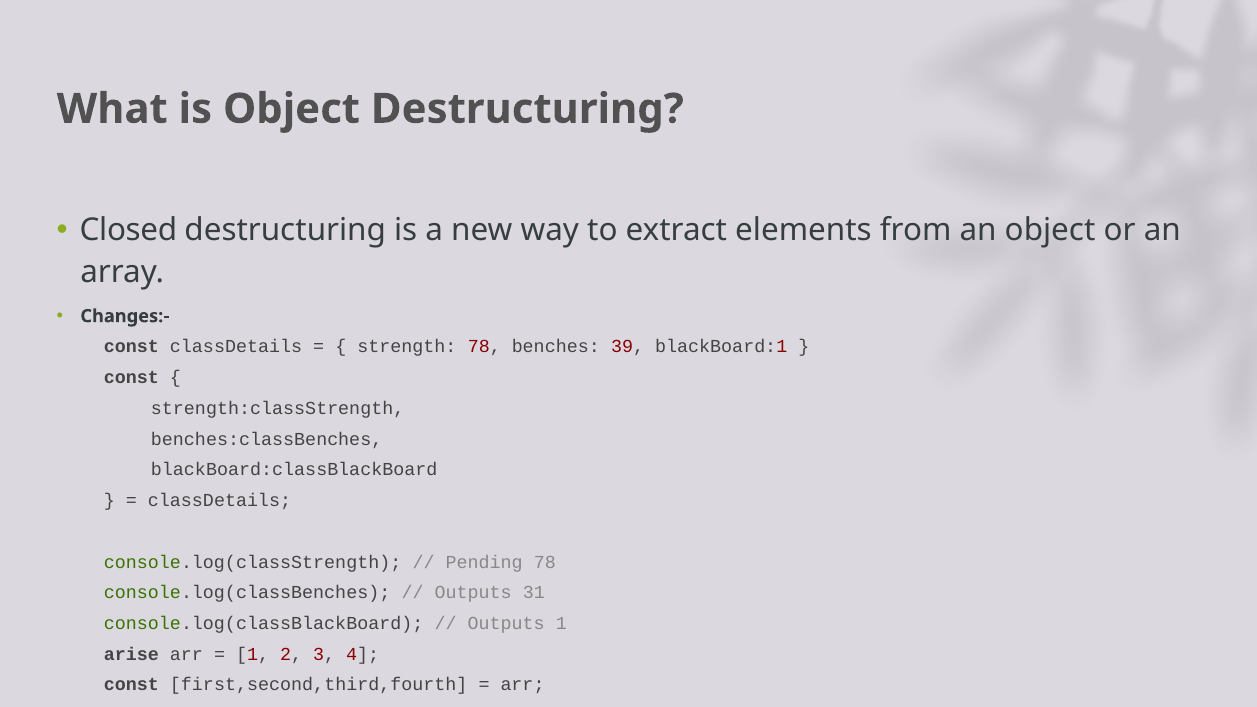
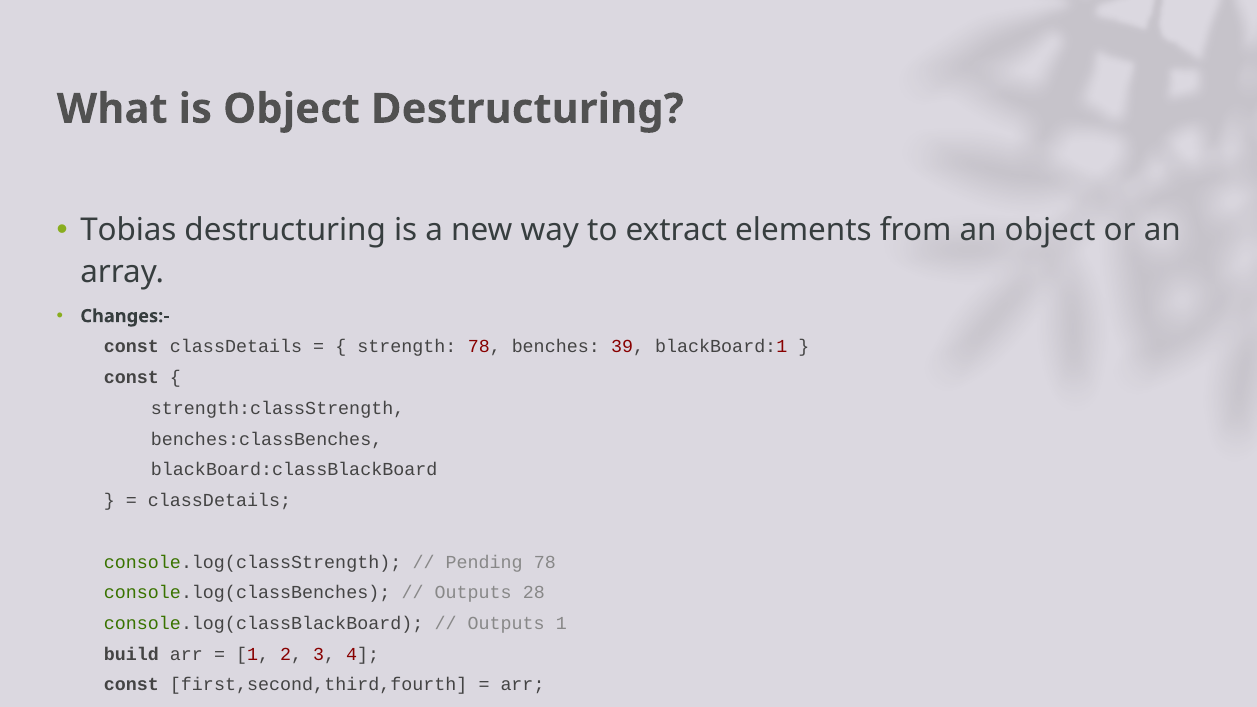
Closed: Closed -> Tobias
31: 31 -> 28
arise: arise -> build
